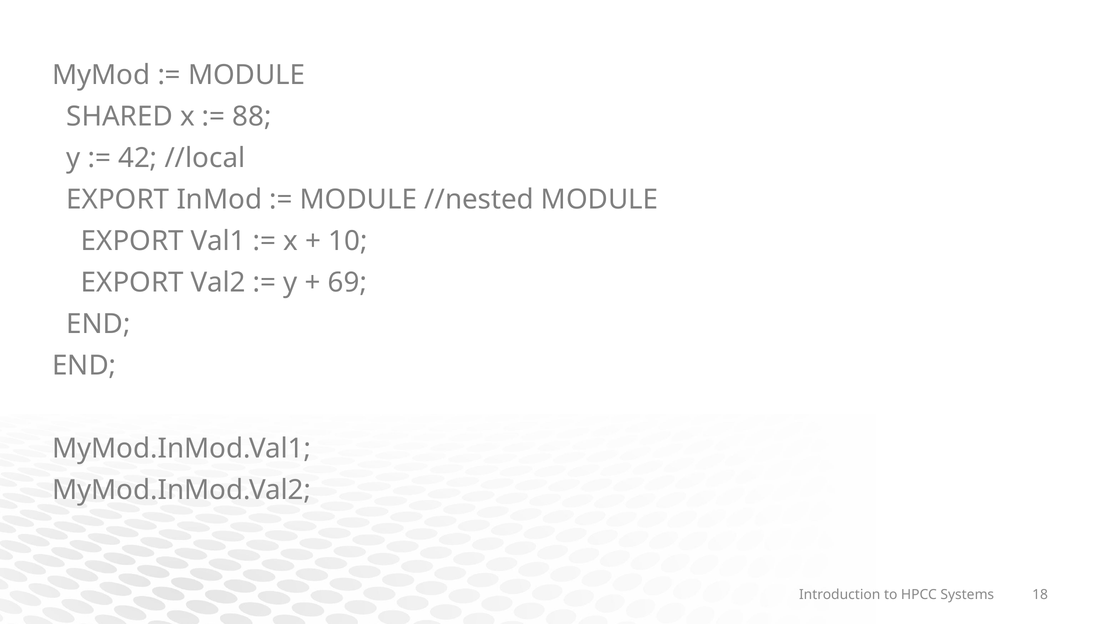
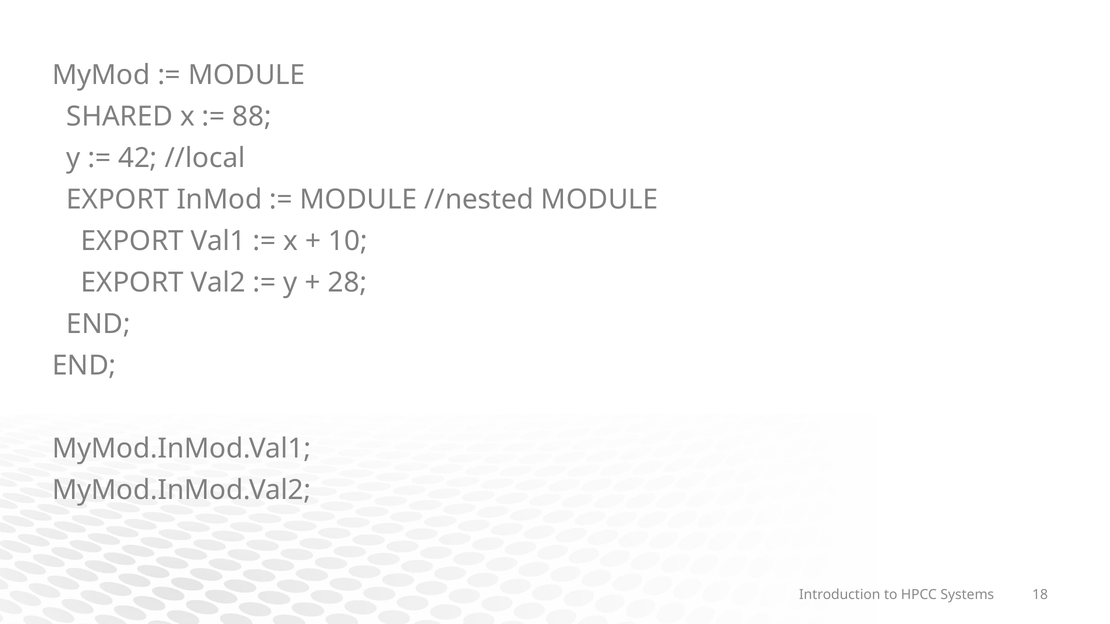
69: 69 -> 28
